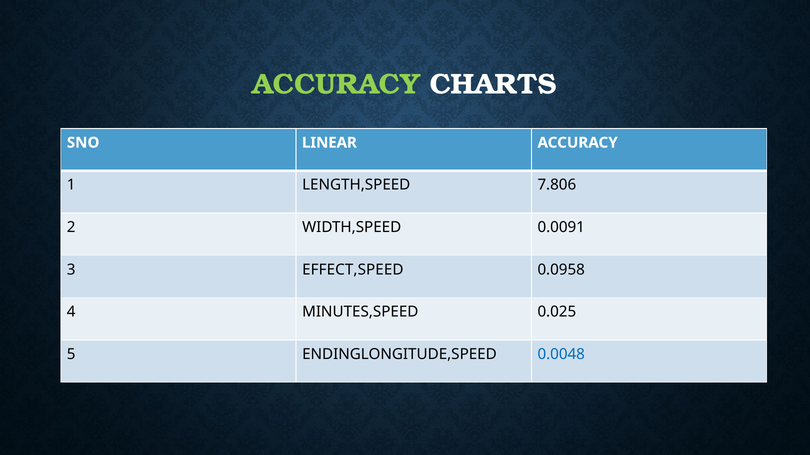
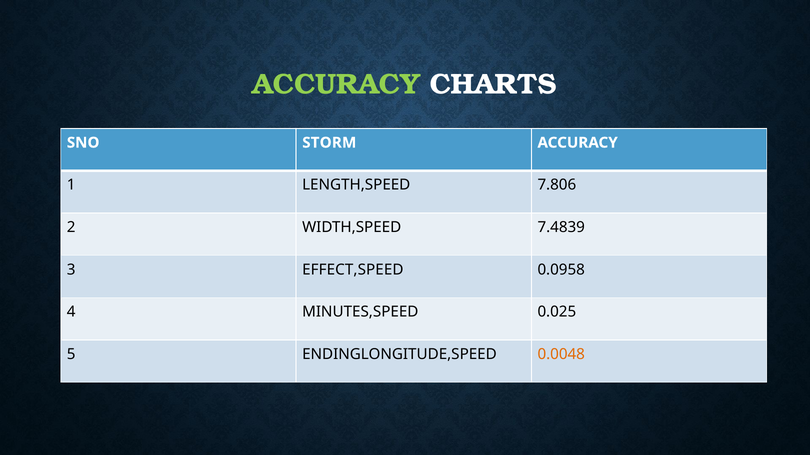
LINEAR: LINEAR -> STORM
0.0091: 0.0091 -> 7.4839
0.0048 colour: blue -> orange
